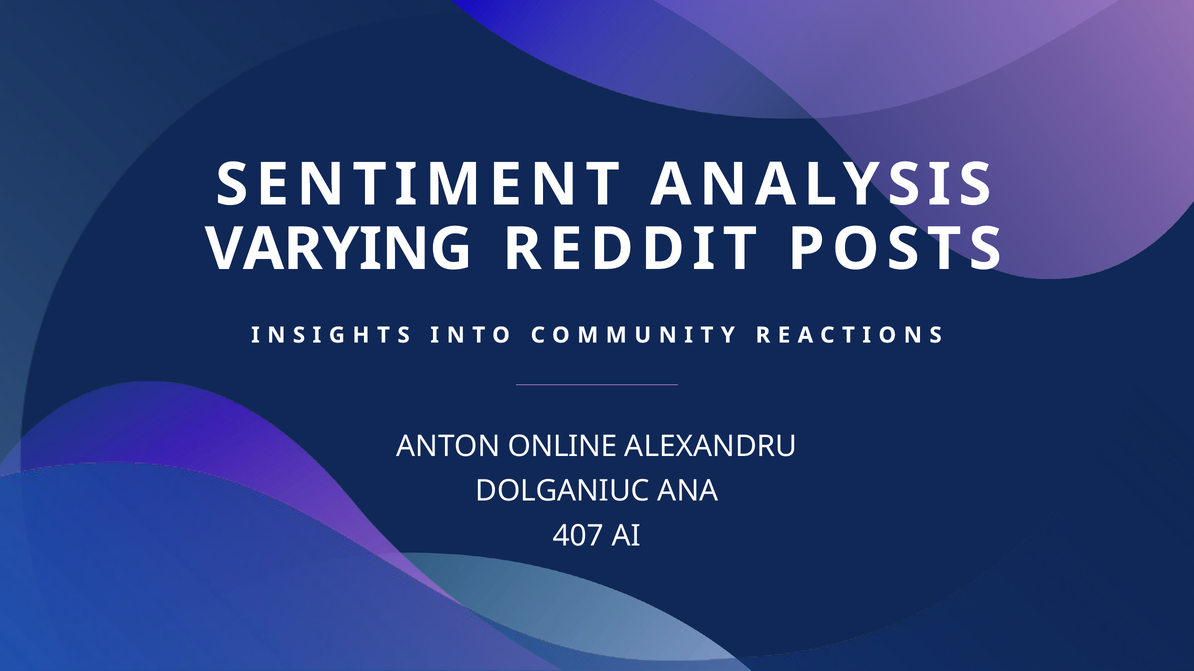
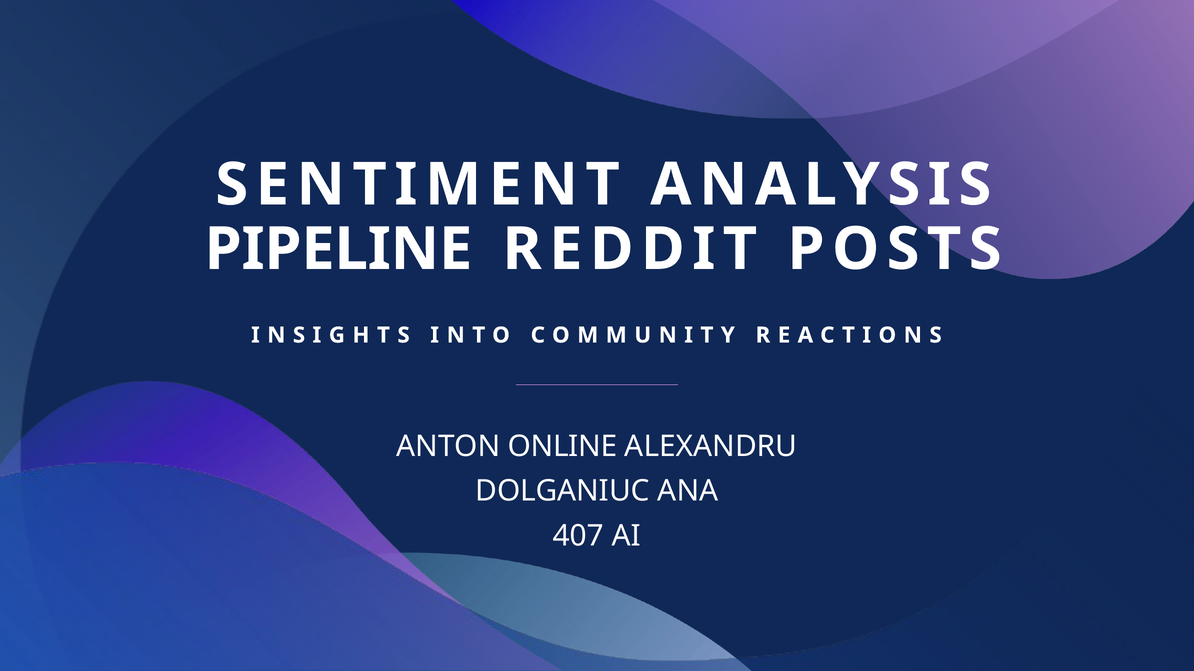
VARYING: VARYING -> PIPELINE
